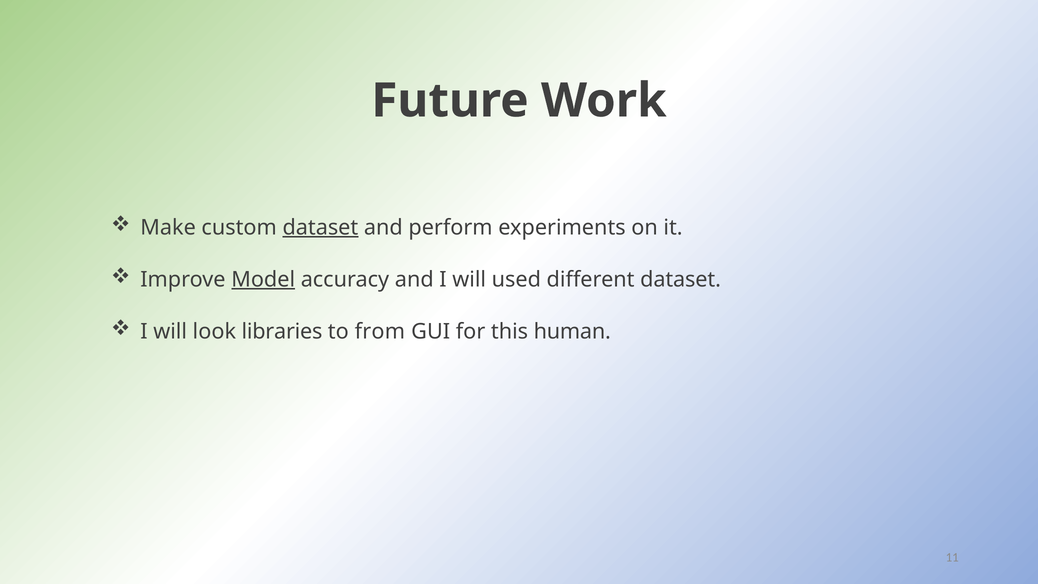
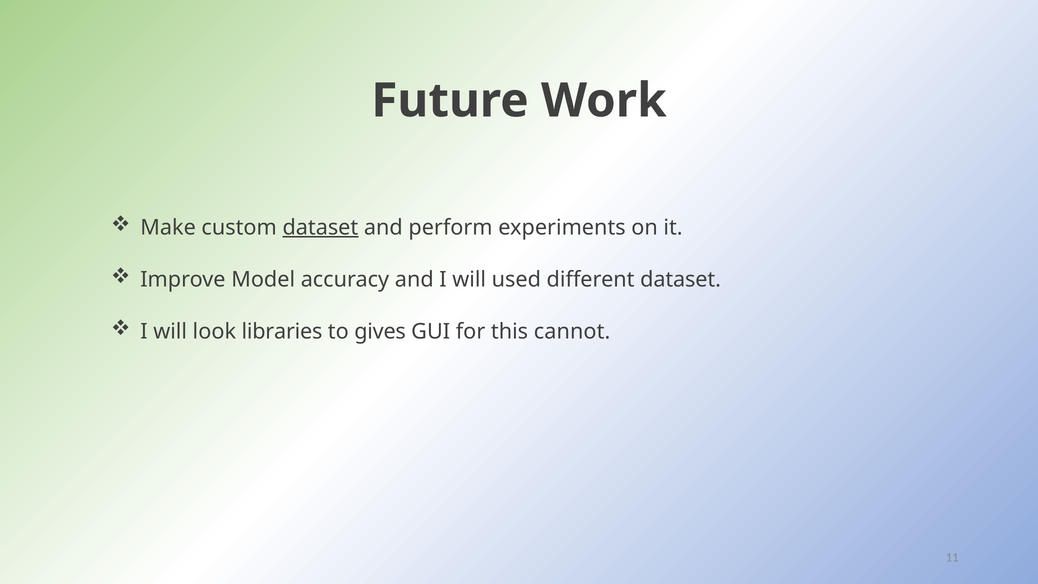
Model underline: present -> none
from: from -> gives
human: human -> cannot
